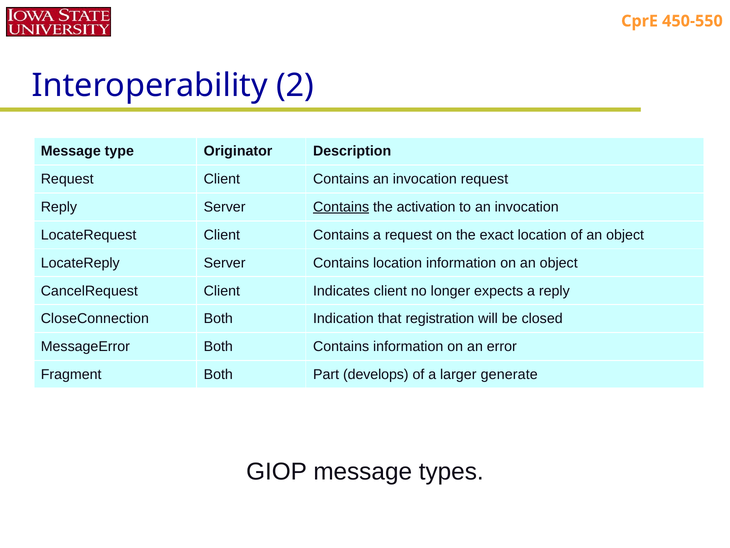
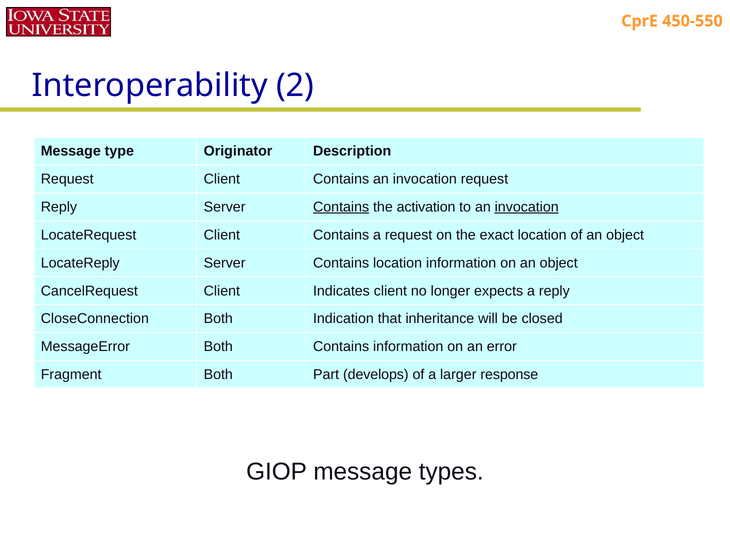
invocation at (527, 207) underline: none -> present
registration: registration -> inheritance
generate: generate -> response
